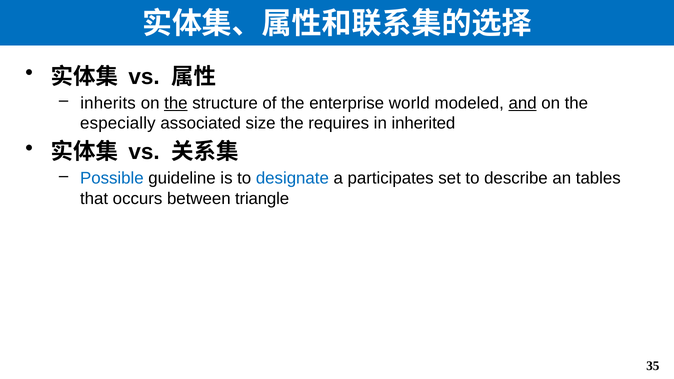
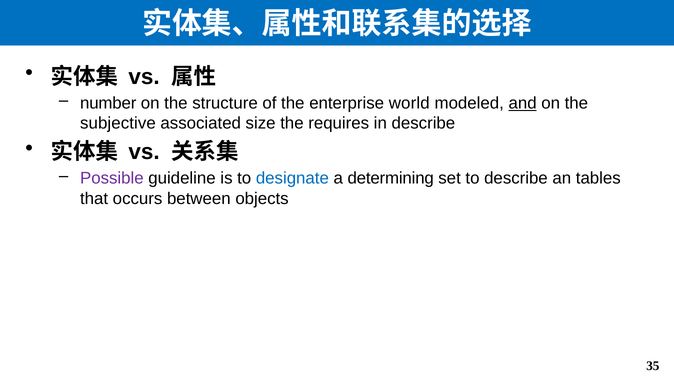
inherits: inherits -> number
the at (176, 103) underline: present -> none
especially: especially -> subjective
in inherited: inherited -> describe
Possible colour: blue -> purple
participates: participates -> determining
triangle: triangle -> objects
